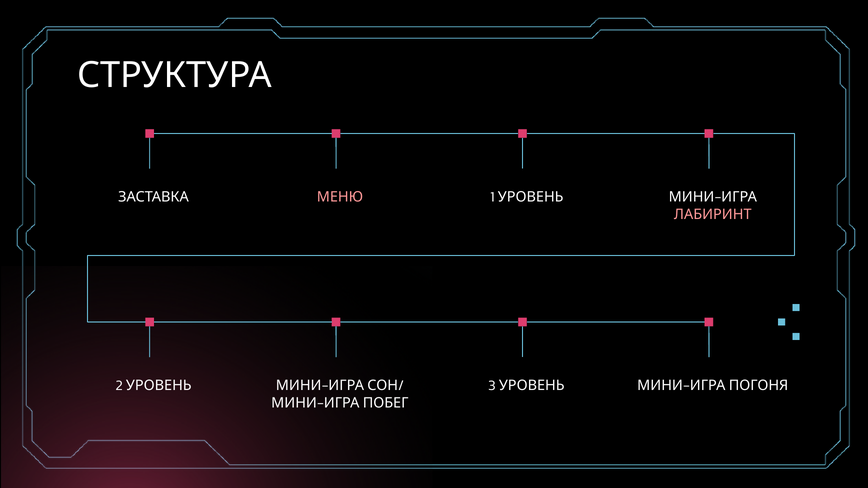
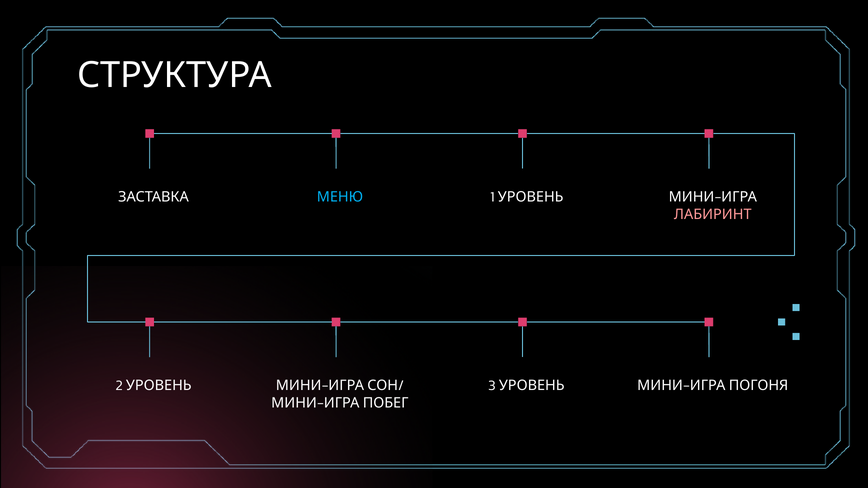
МЕНЮ colour: pink -> light blue
